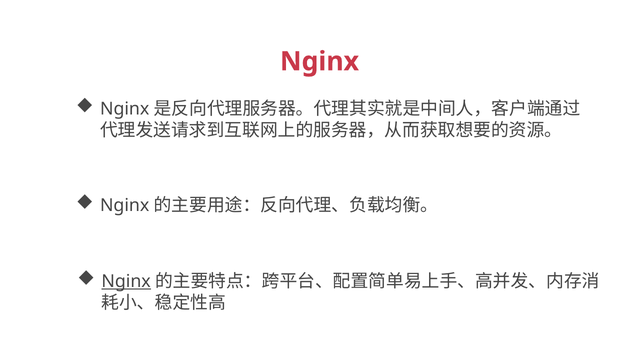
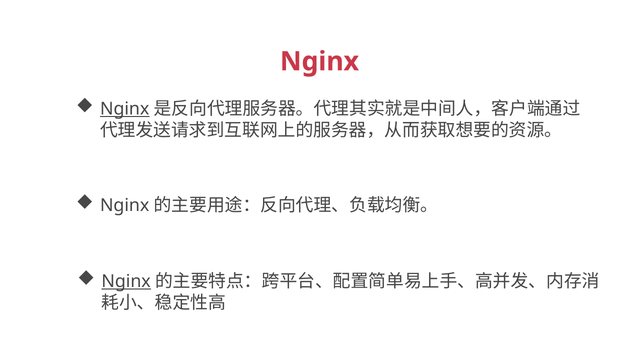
Nginx at (125, 109) underline: none -> present
